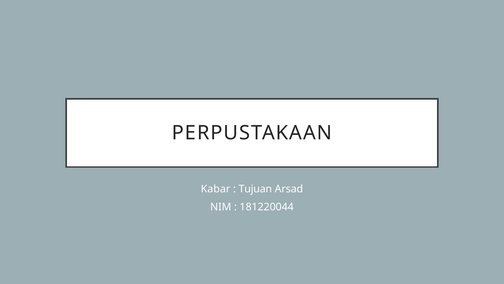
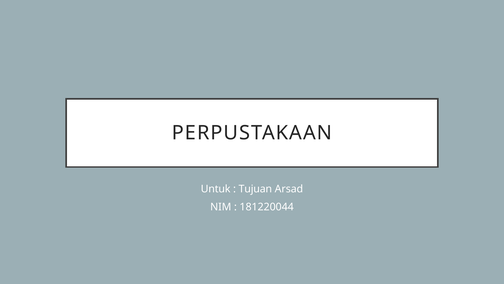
Kabar: Kabar -> Untuk
